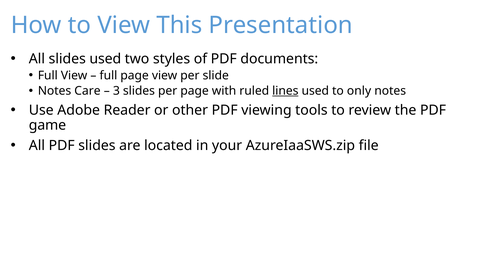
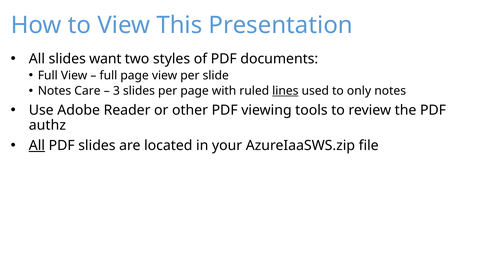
slides used: used -> want
game: game -> authz
All at (37, 145) underline: none -> present
